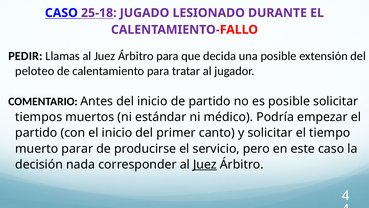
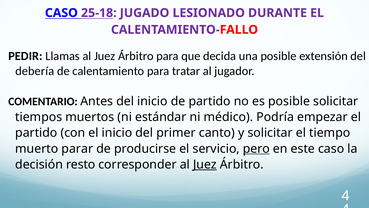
peloteo: peloteo -> debería
pero underline: none -> present
nada: nada -> resto
